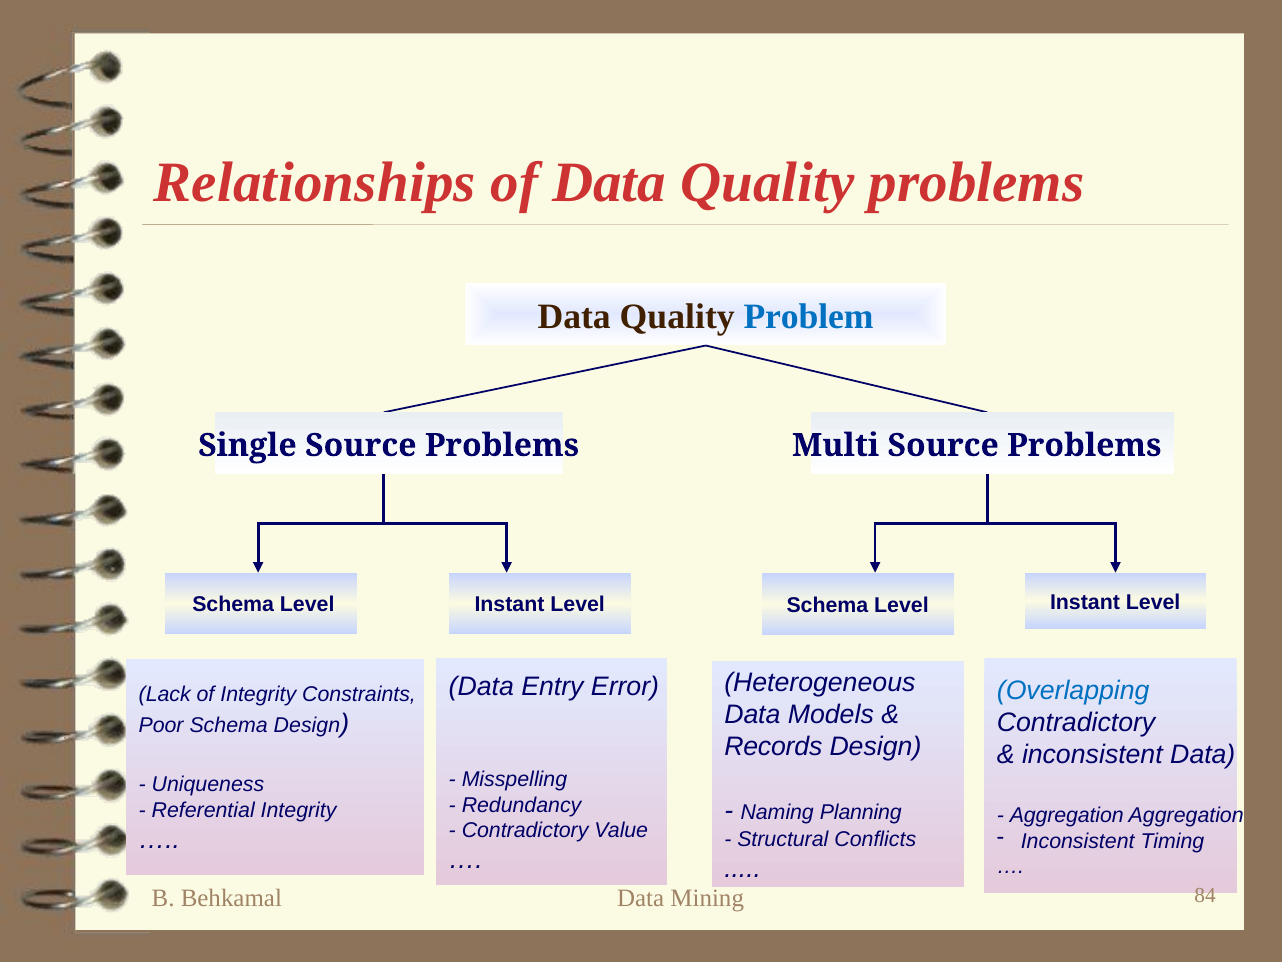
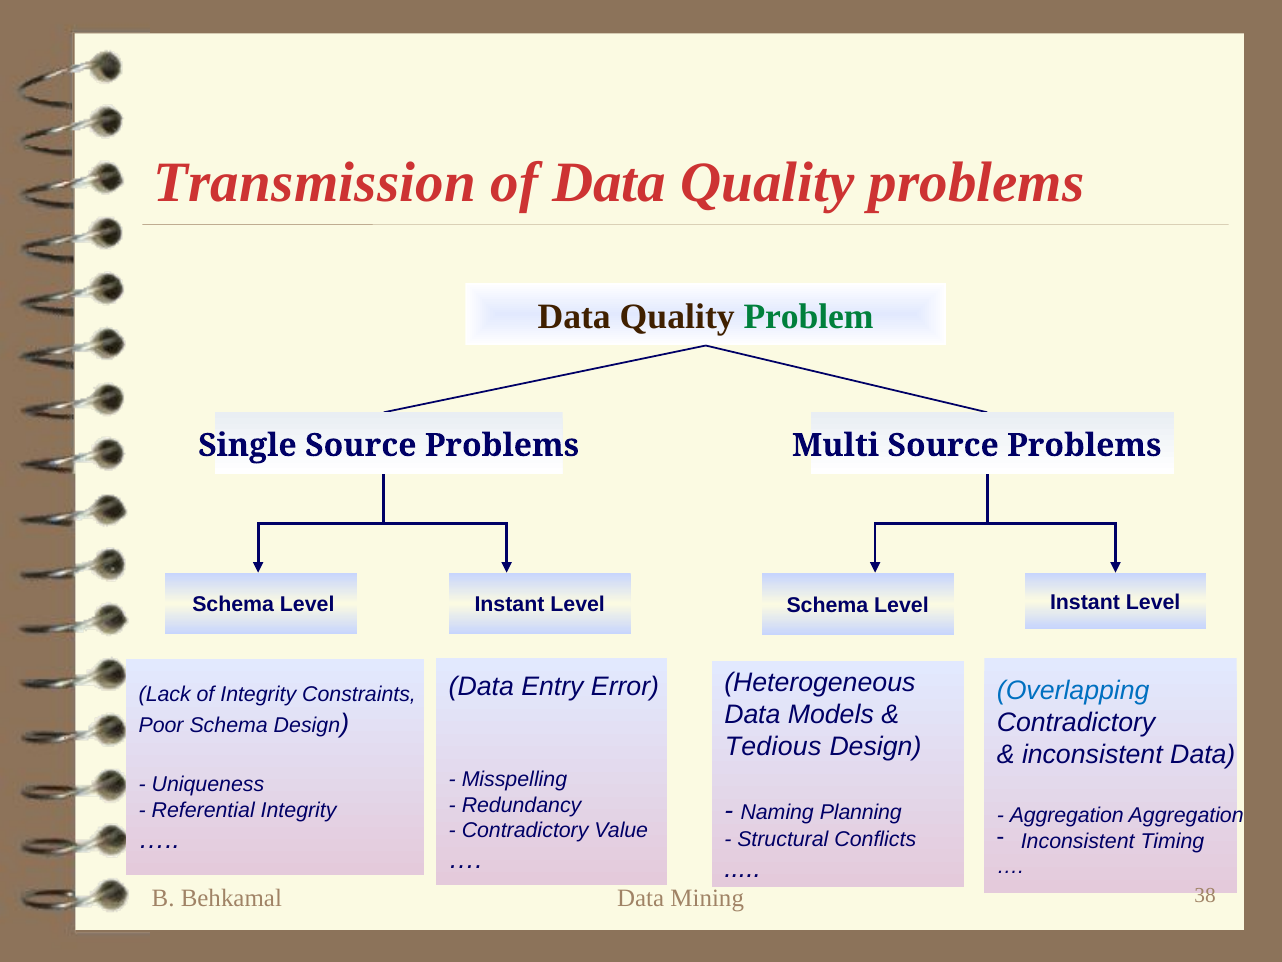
Relationships: Relationships -> Transmission
Problem at (809, 316) colour: blue -> green
Records: Records -> Tedious
84: 84 -> 38
